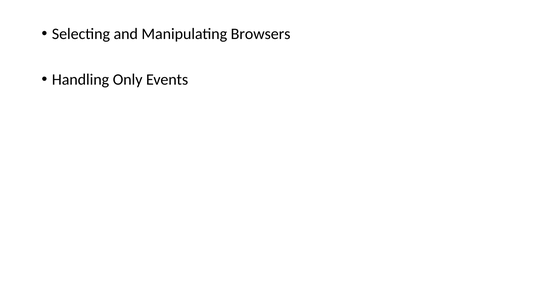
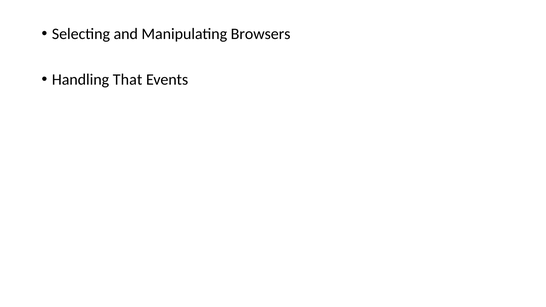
Only: Only -> That
